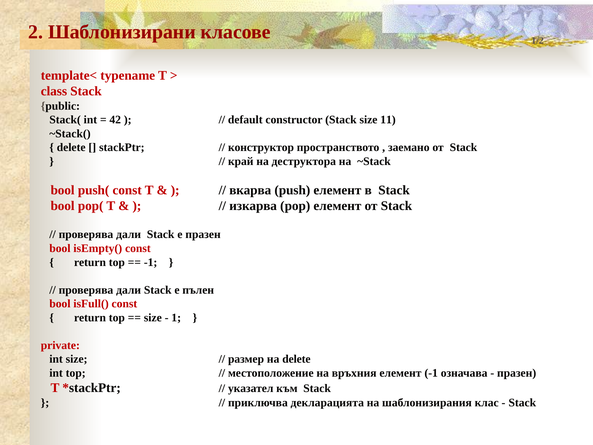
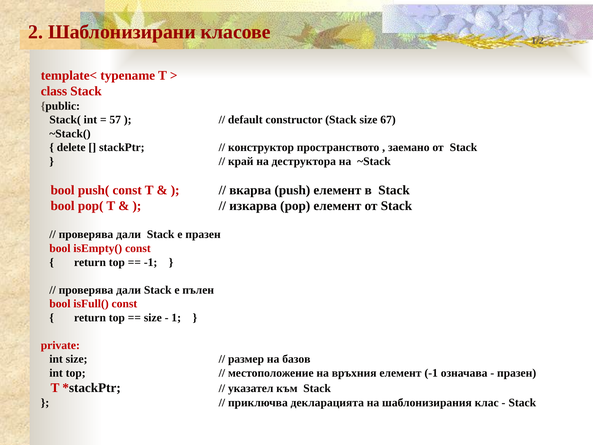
42: 42 -> 57
11: 11 -> 67
на delete: delete -> базов
